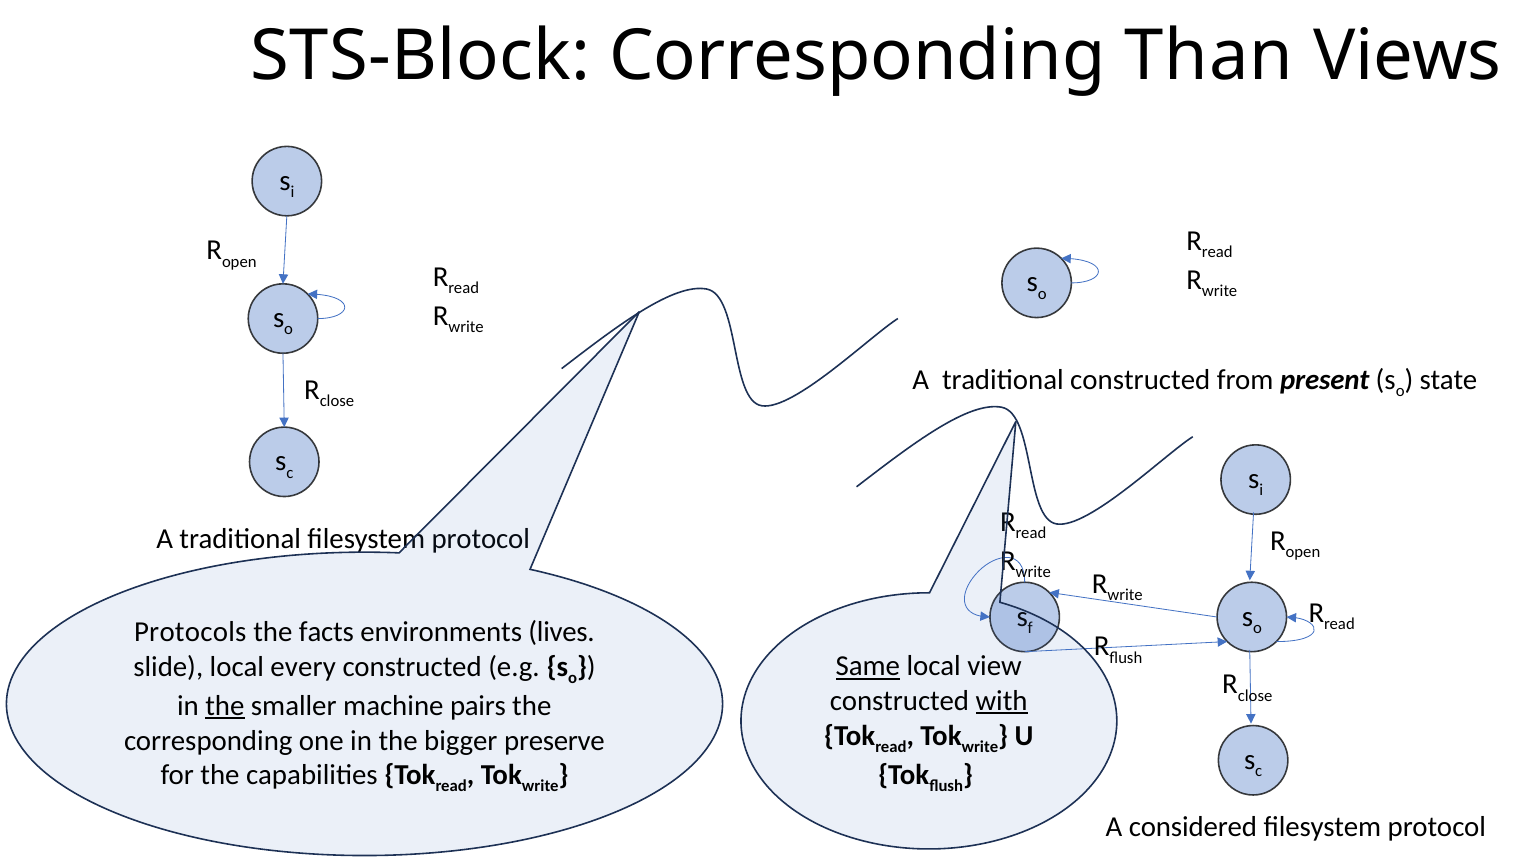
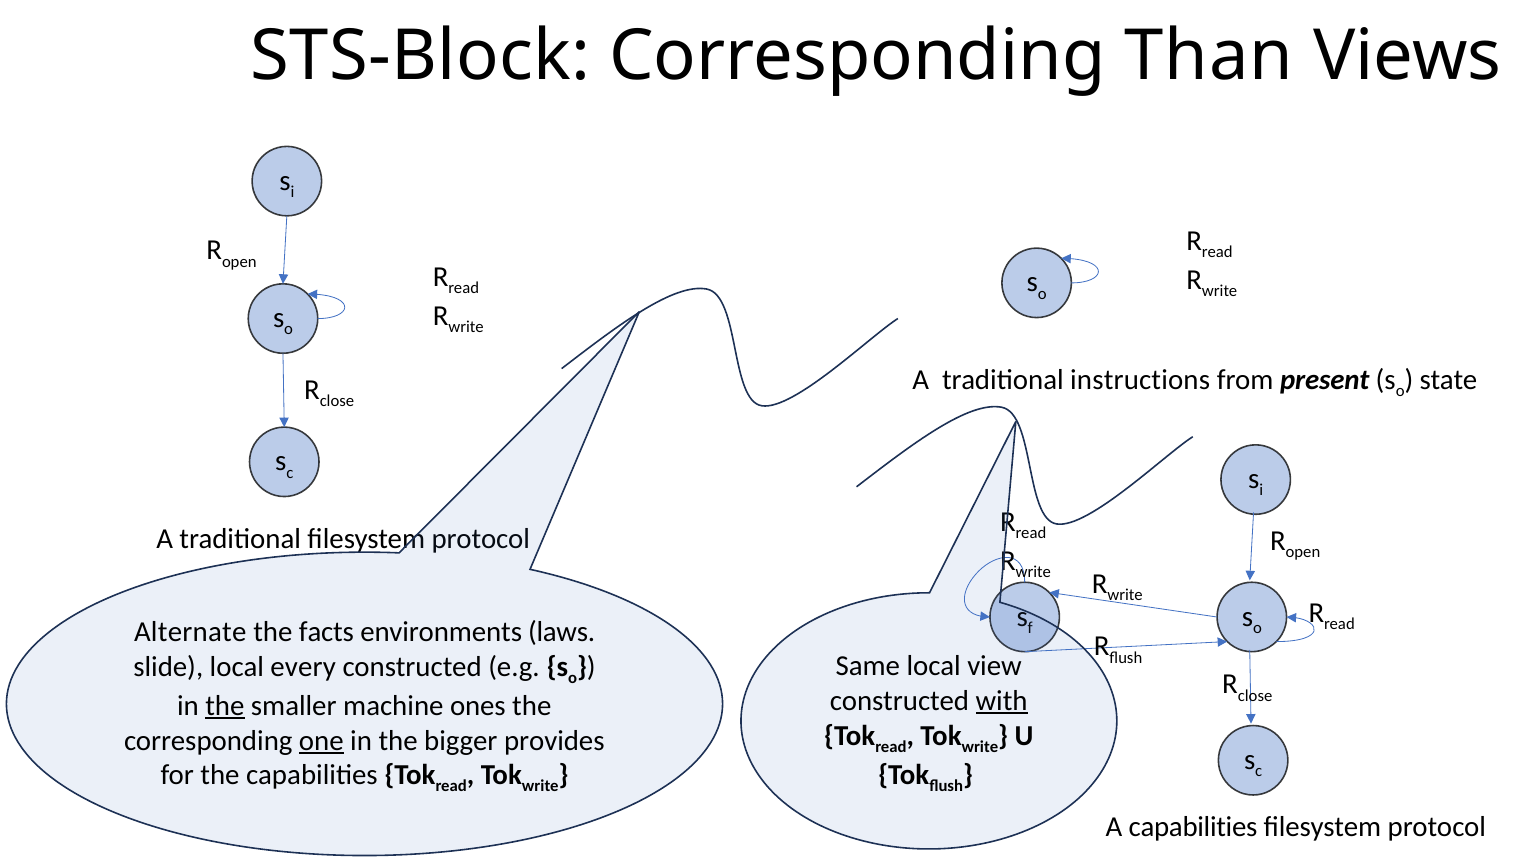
traditional constructed: constructed -> instructions
Protocols: Protocols -> Alternate
lives: lives -> laws
Same underline: present -> none
pairs: pairs -> ones
one underline: none -> present
preserve: preserve -> provides
considered at (1193, 828): considered -> capabilities
